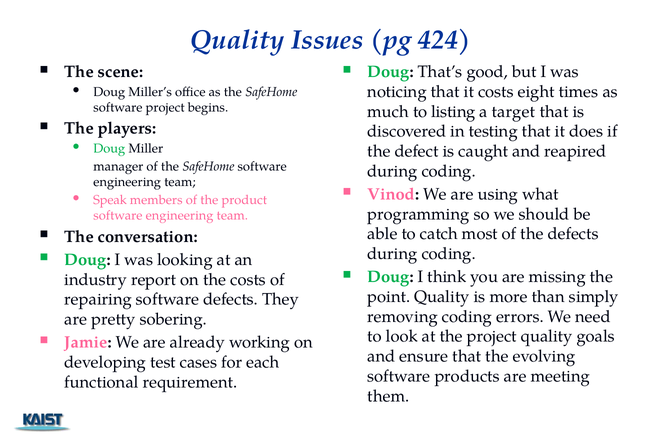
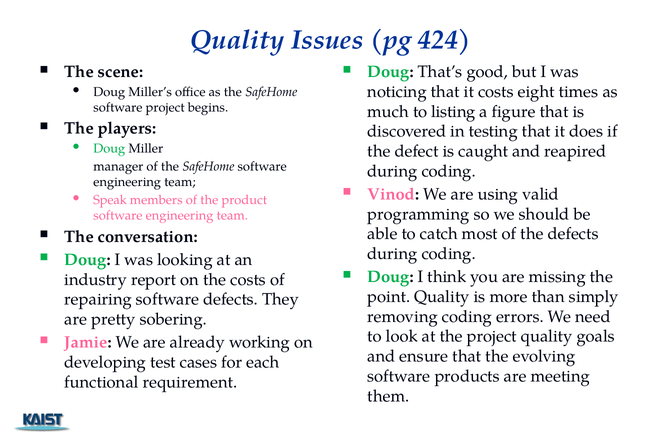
target: target -> figure
what: what -> valid
